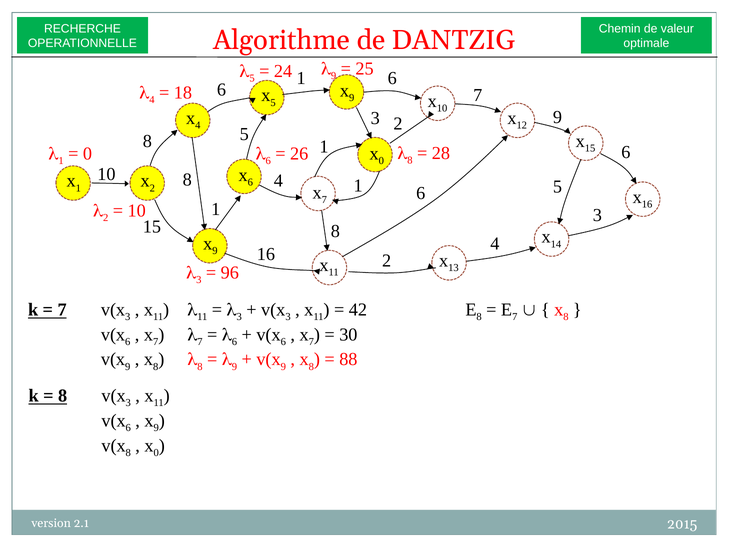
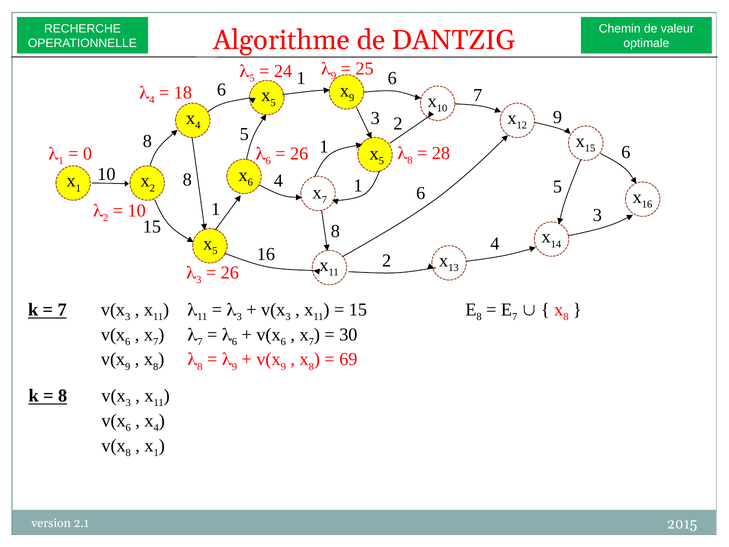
0 at (381, 161): 0 -> 5
9 at (215, 251): 9 -> 5
96 at (230, 273): 96 -> 26
42 at (358, 310): 42 -> 15
88: 88 -> 69
9 at (156, 428): 9 -> 4
0 at (156, 453): 0 -> 1
